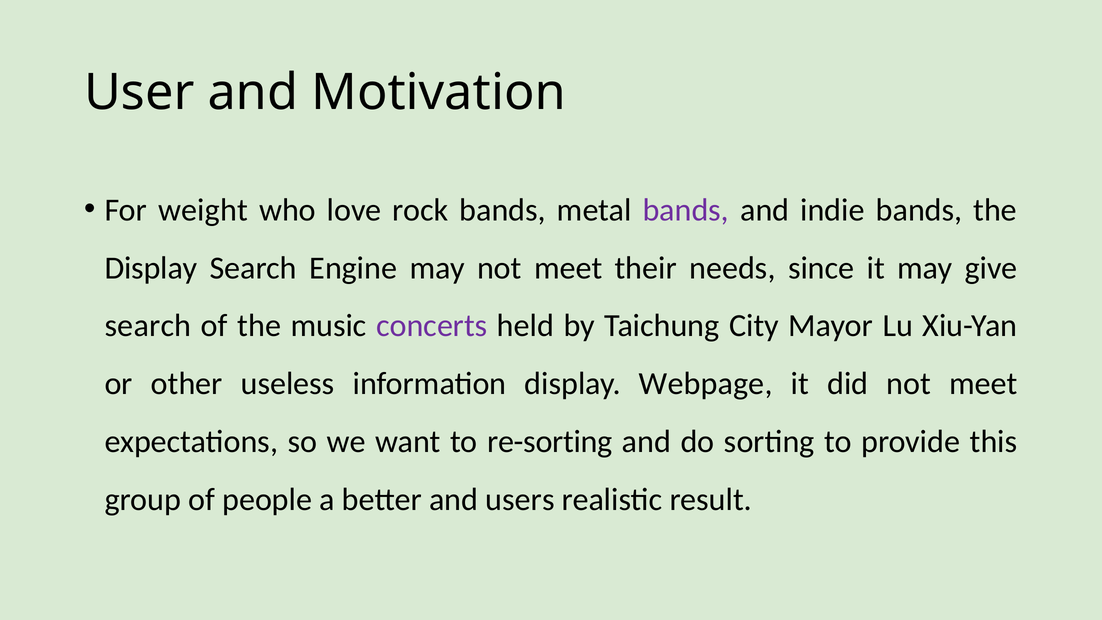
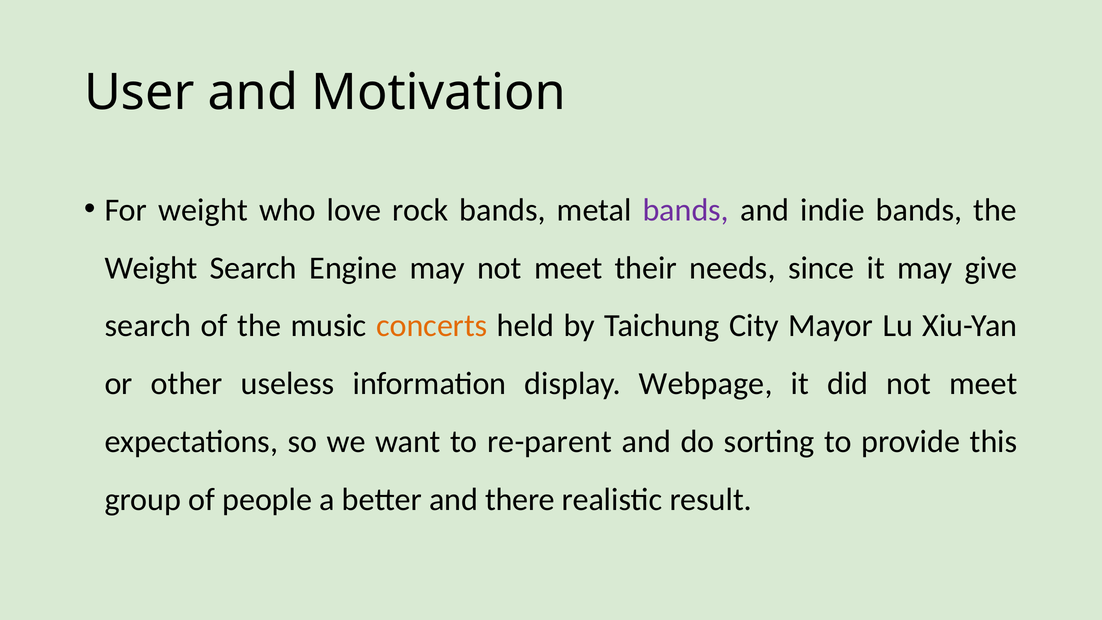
Display at (151, 268): Display -> Weight
concerts colour: purple -> orange
re-sorting: re-sorting -> re-parent
users: users -> there
